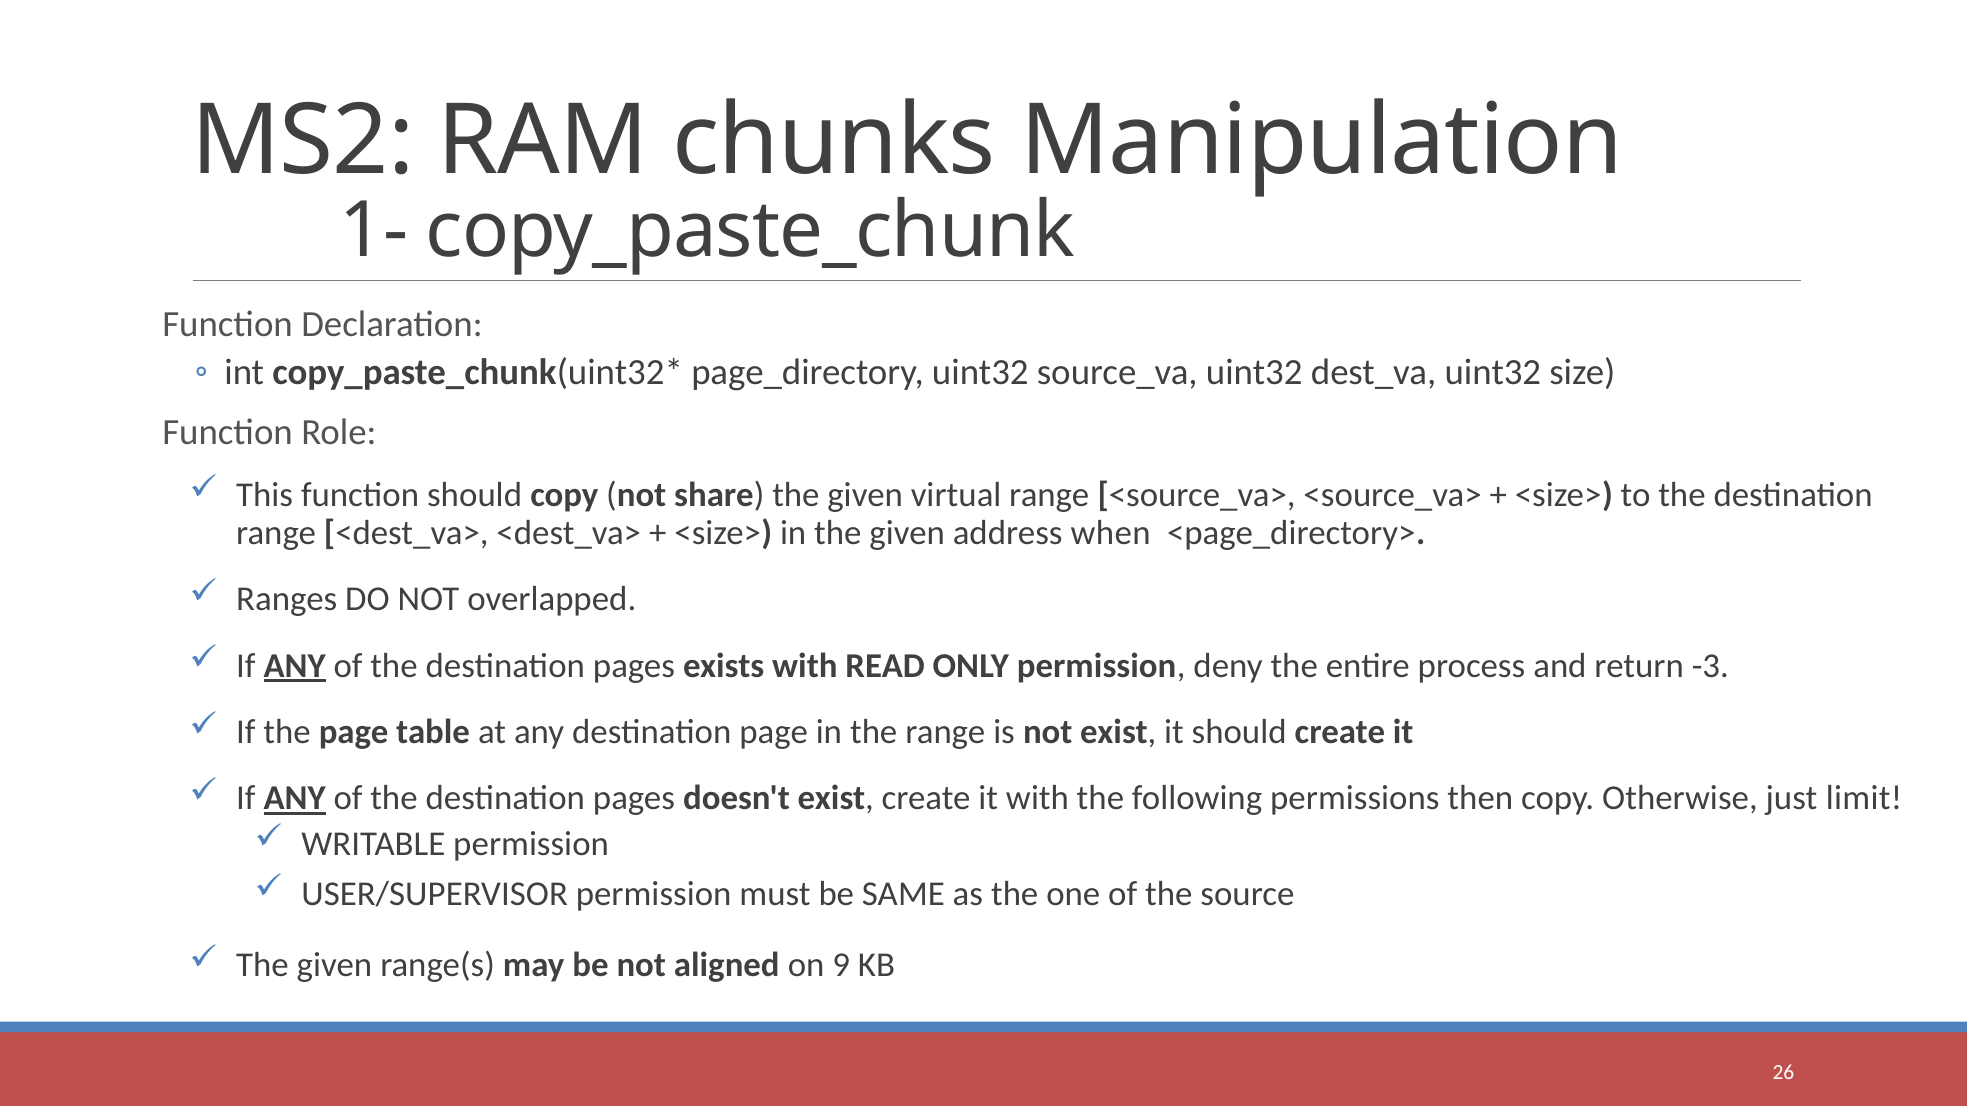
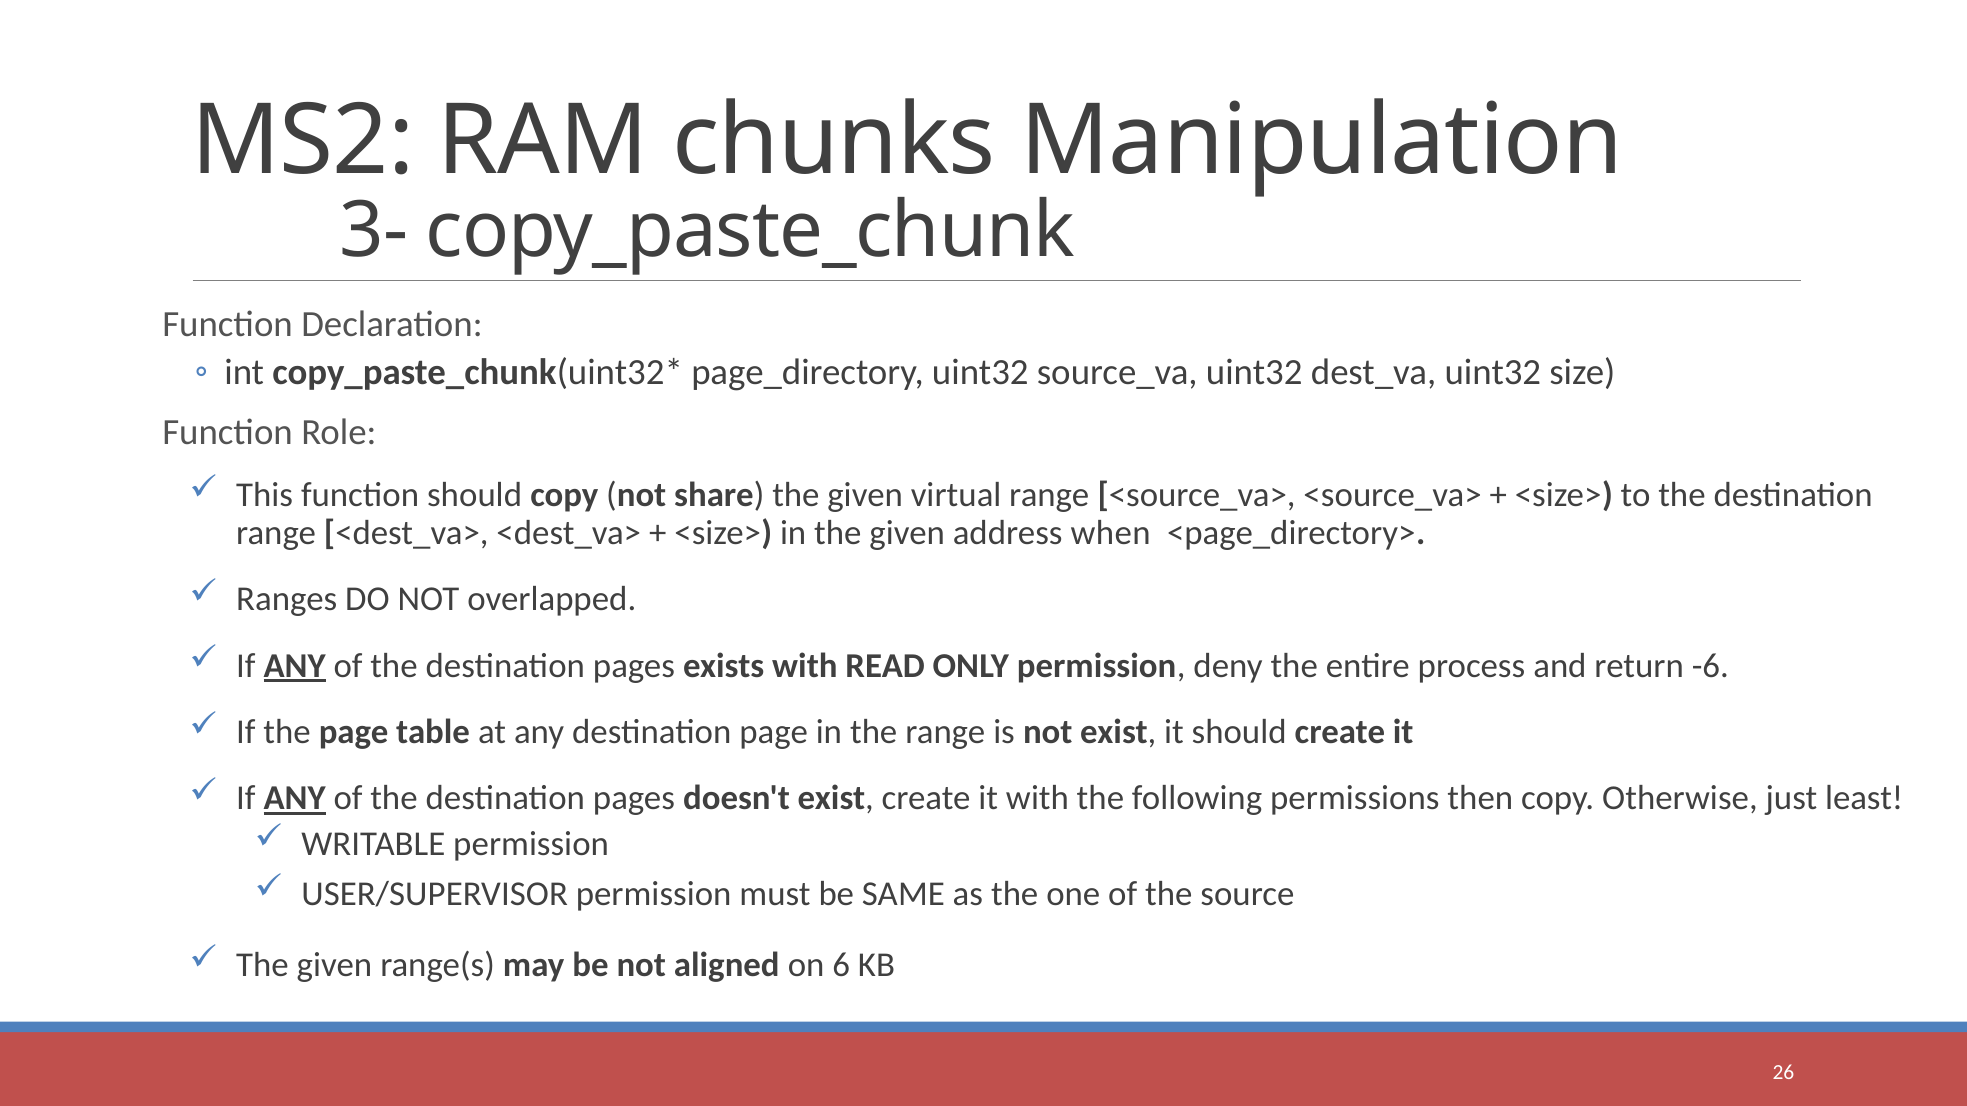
1-: 1- -> 3-
-3: -3 -> -6
limit: limit -> least
9: 9 -> 6
